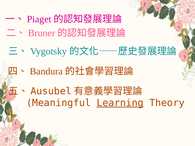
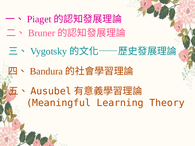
Learning underline: present -> none
